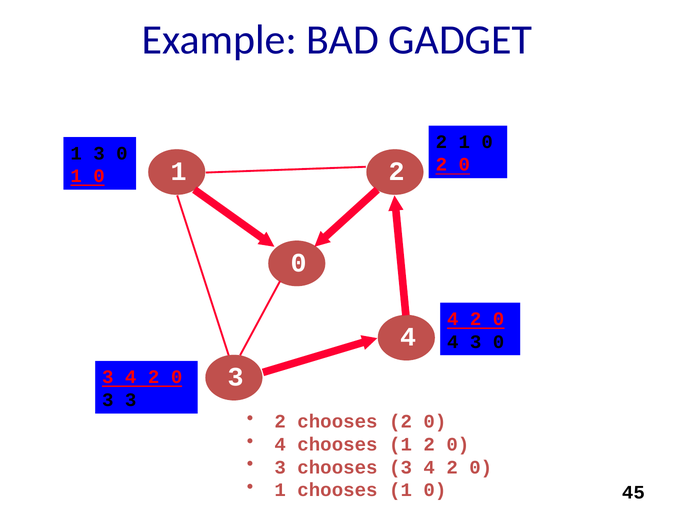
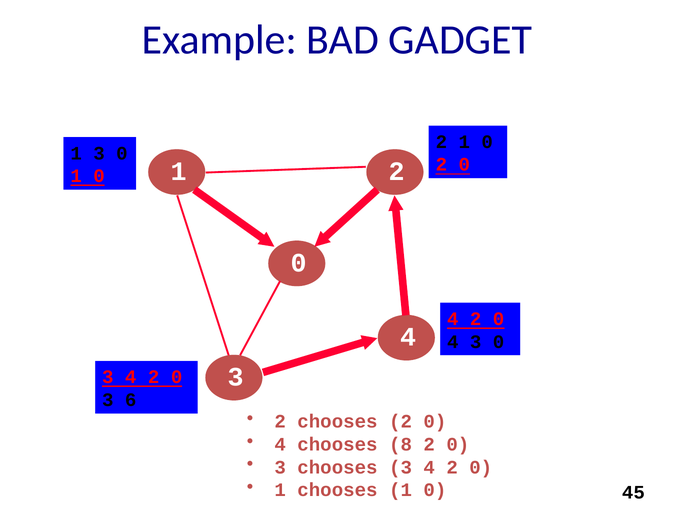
3 3: 3 -> 6
4 chooses 1: 1 -> 8
